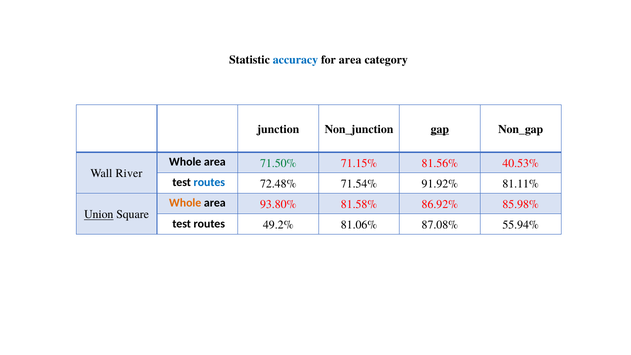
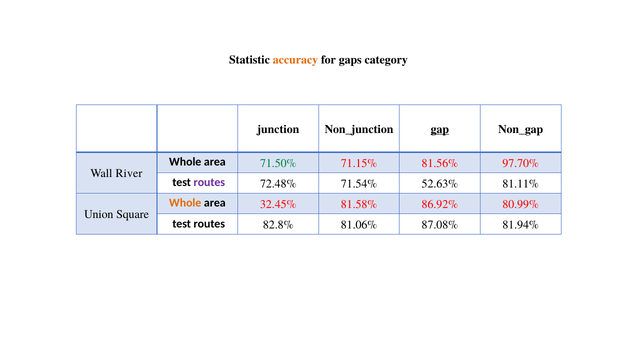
accuracy colour: blue -> orange
for area: area -> gaps
40.53%: 40.53% -> 97.70%
routes at (209, 183) colour: blue -> purple
91.92%: 91.92% -> 52.63%
93.80%: 93.80% -> 32.45%
85.98%: 85.98% -> 80.99%
Union underline: present -> none
49.2%: 49.2% -> 82.8%
55.94%: 55.94% -> 81.94%
